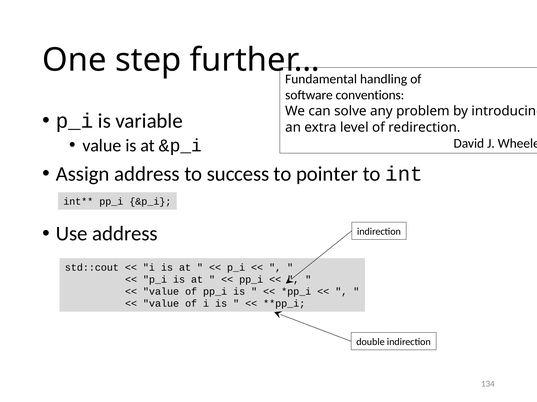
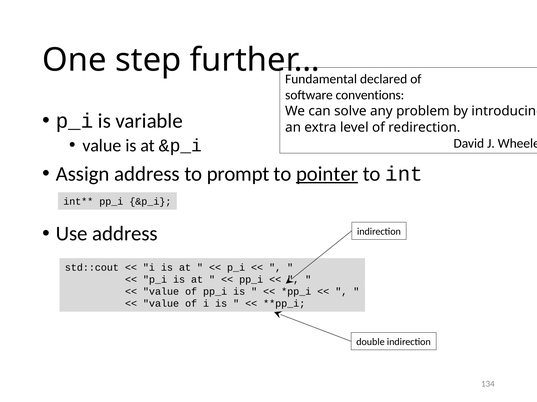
handling: handling -> declared
success: success -> prompt
pointer underline: none -> present
